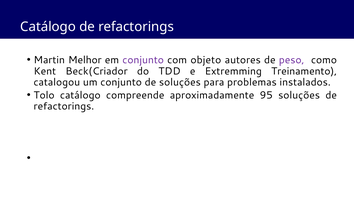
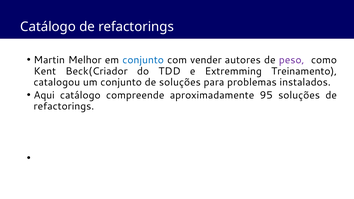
conjunto at (143, 60) colour: purple -> blue
objeto: objeto -> vender
Tolo: Tolo -> Aqui
